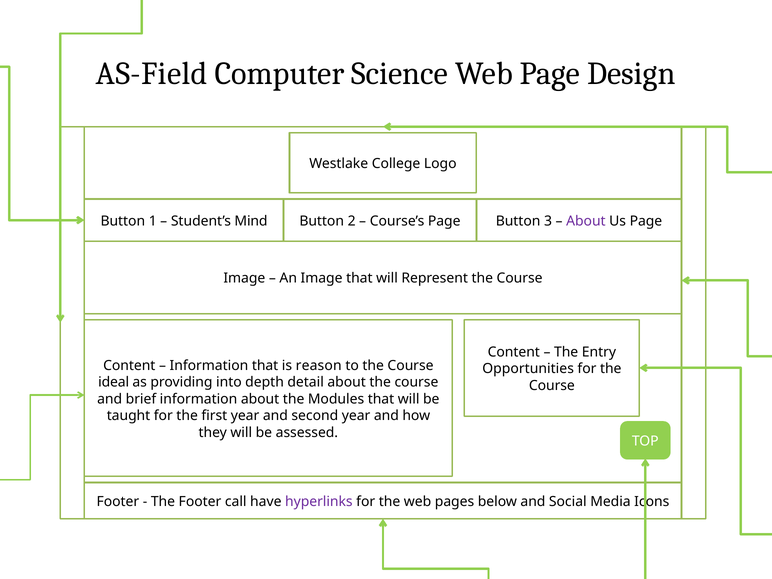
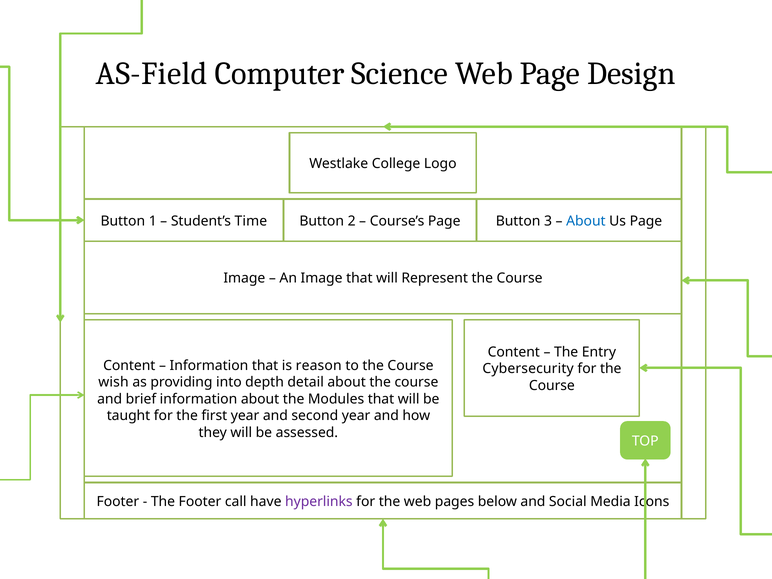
Mind: Mind -> Time
About at (586, 221) colour: purple -> blue
Opportunities: Opportunities -> Cybersecurity
ideal: ideal -> wish
